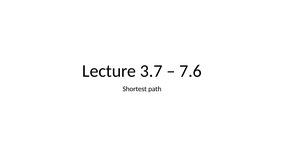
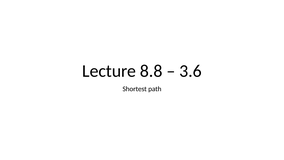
3.7: 3.7 -> 8.8
7.6: 7.6 -> 3.6
